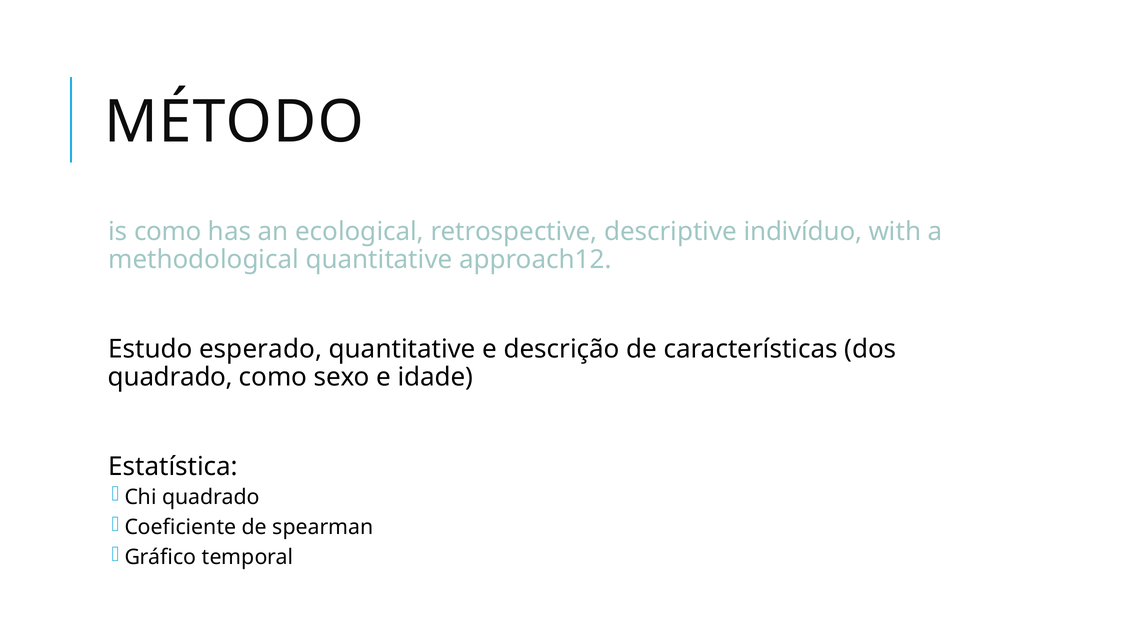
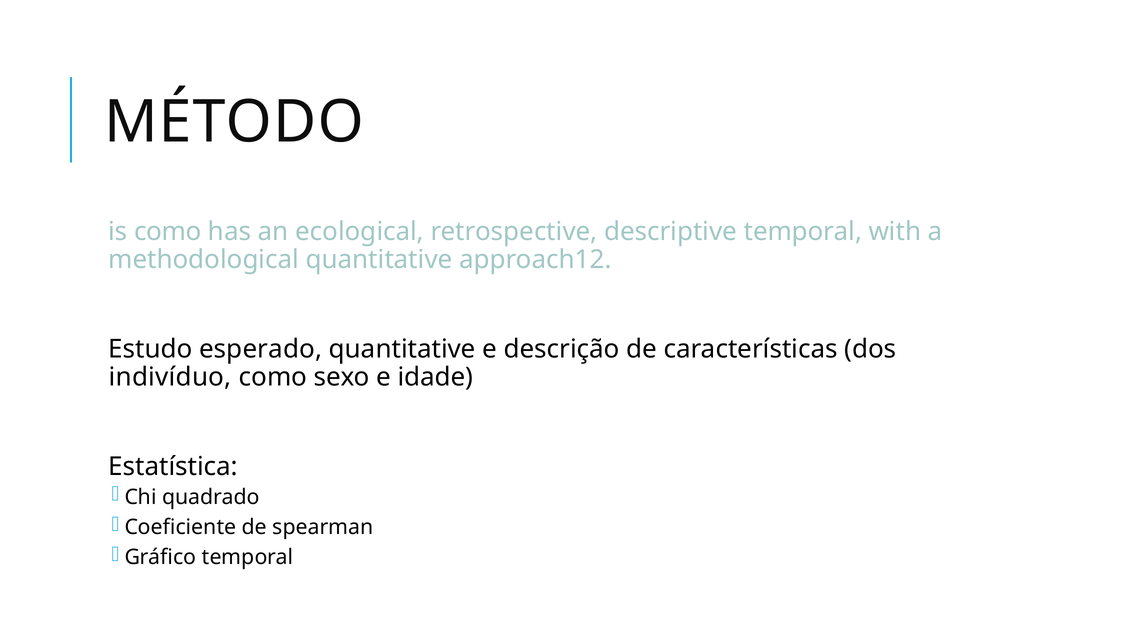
descriptive indivíduo: indivíduo -> temporal
quadrado at (170, 377): quadrado -> indivíduo
